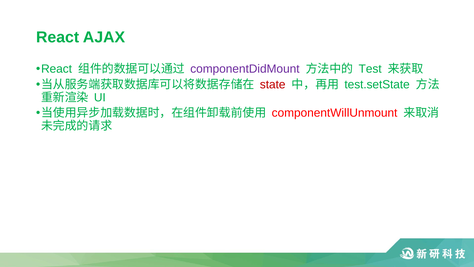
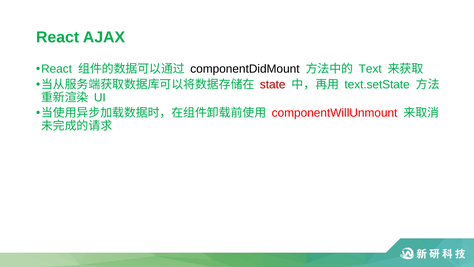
componentDidMount colour: purple -> black
Test: Test -> Text
test.setState: test.setState -> text.setState
